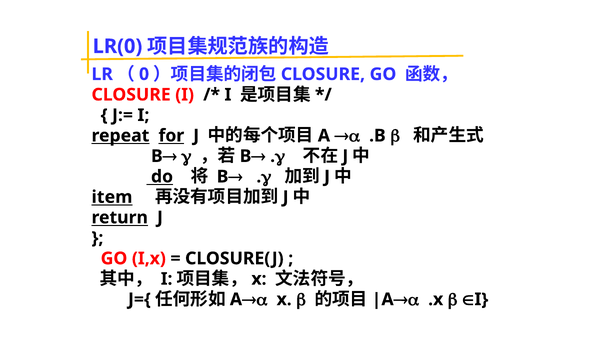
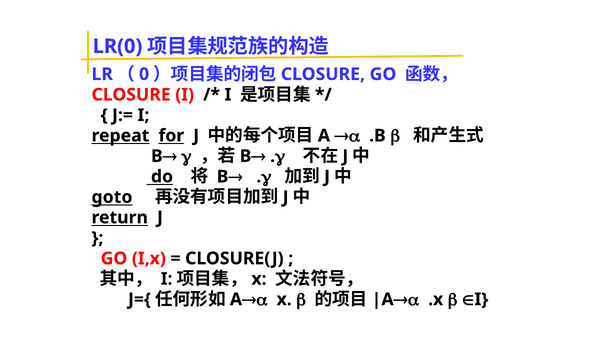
item: item -> goto
